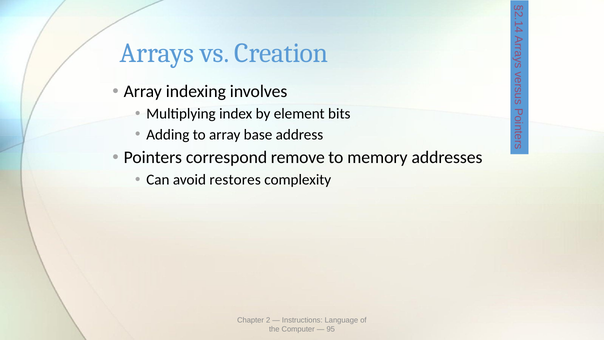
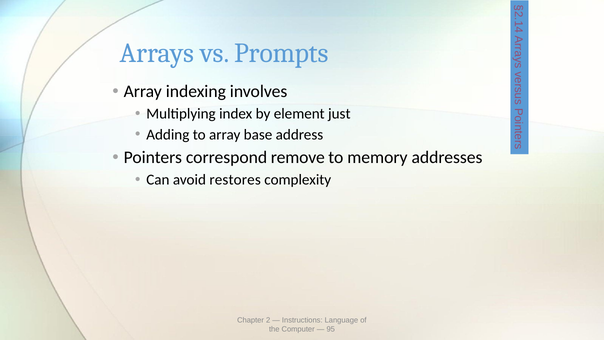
Creation: Creation -> Prompts
bits: bits -> just
